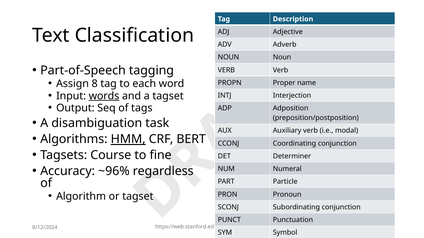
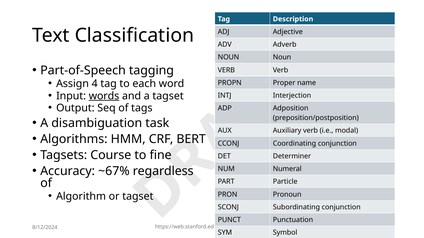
8: 8 -> 4
HMM underline: present -> none
~96%: ~96% -> ~67%
